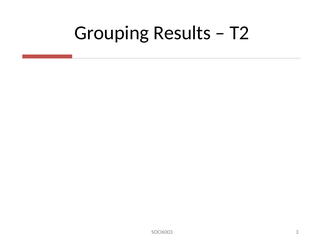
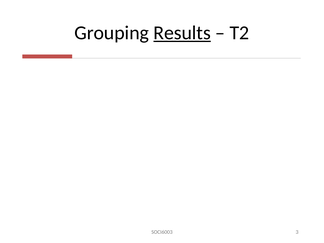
Results underline: none -> present
